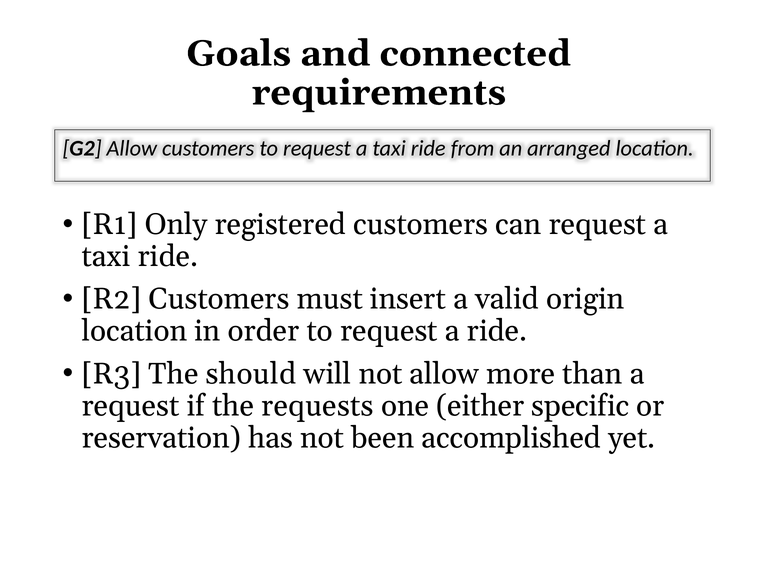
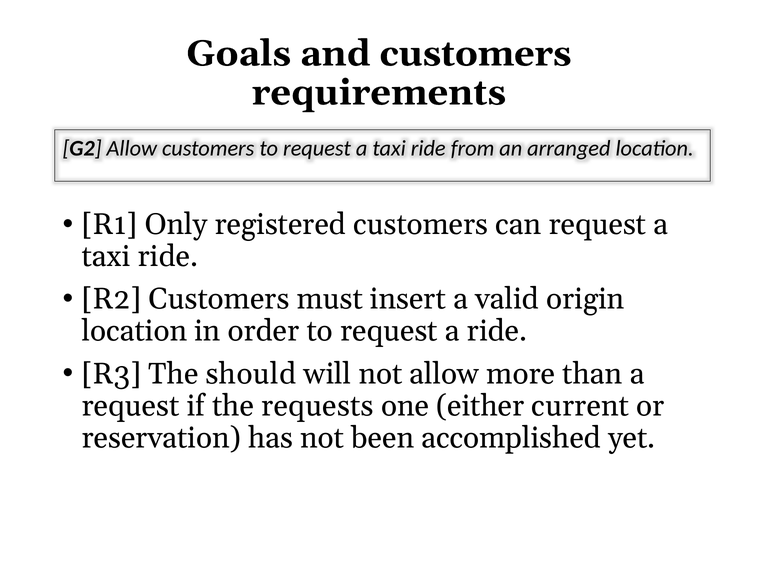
and connected: connected -> customers
specific: specific -> current
